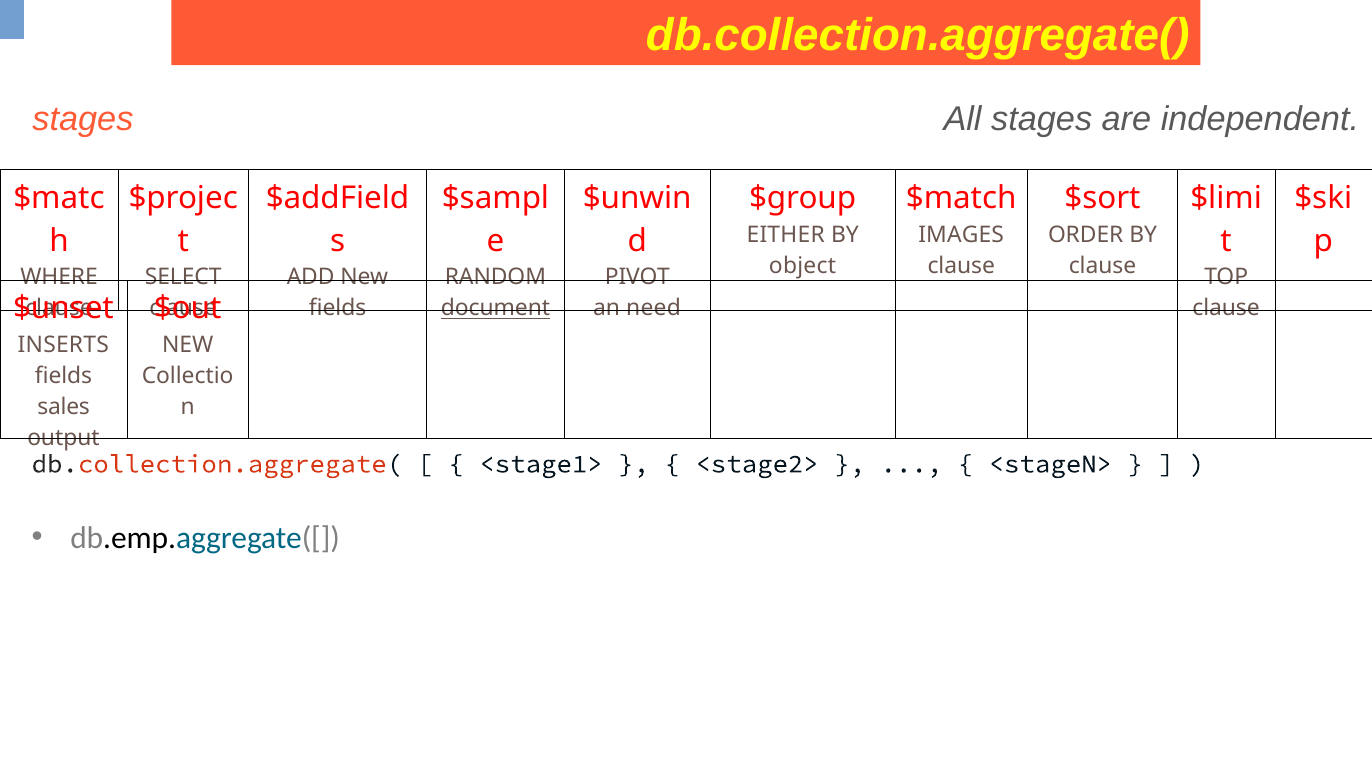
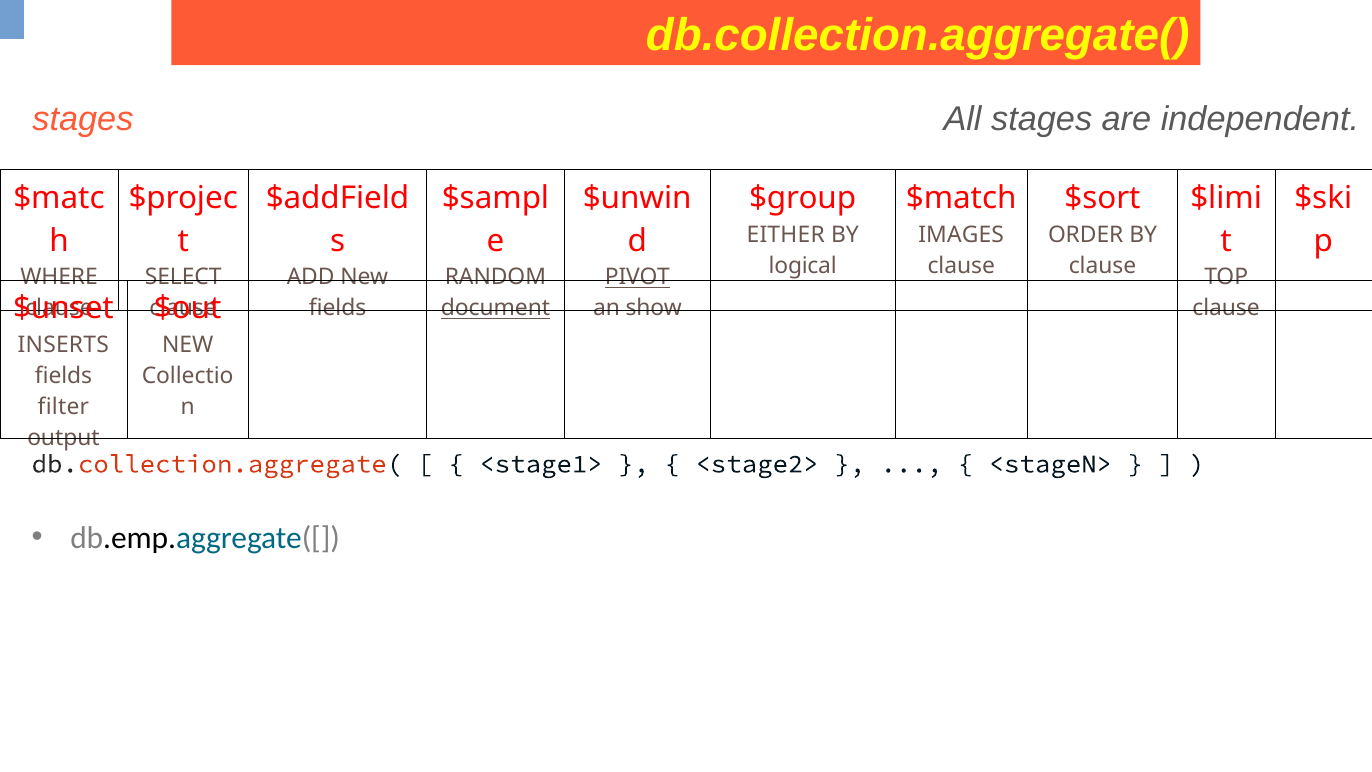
object: object -> logical
PIVOT underline: none -> present
need: need -> show
sales: sales -> filter
